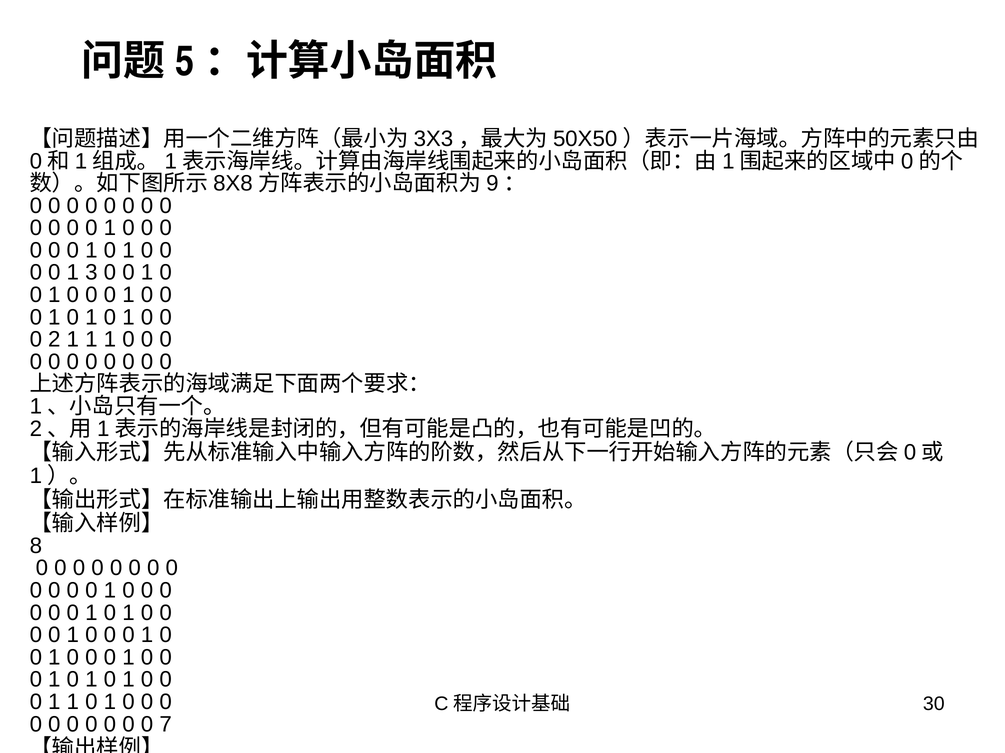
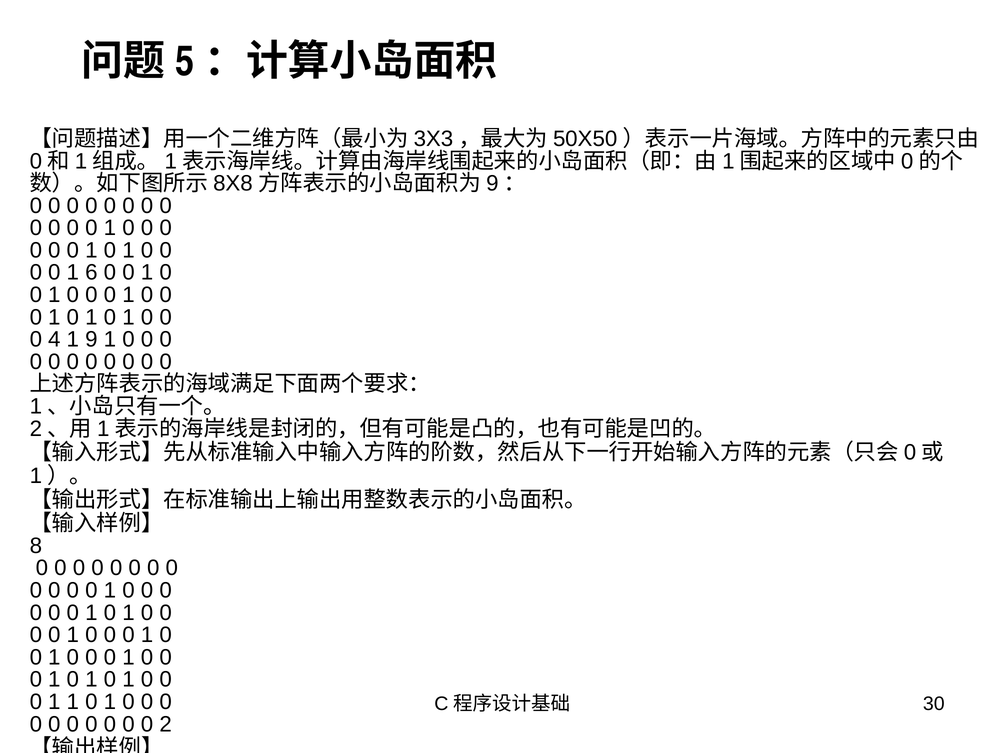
3: 3 -> 6
2: 2 -> 4
1 at (91, 340): 1 -> 9
7: 7 -> 2
